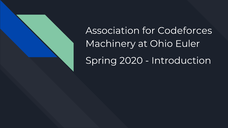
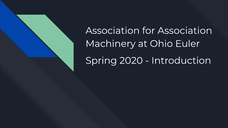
for Codeforces: Codeforces -> Association
